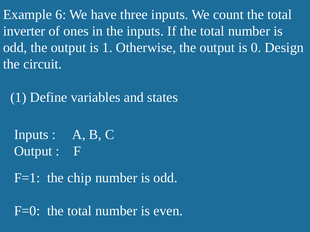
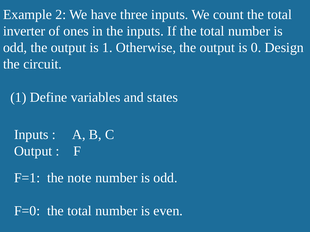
6: 6 -> 2
chip: chip -> note
